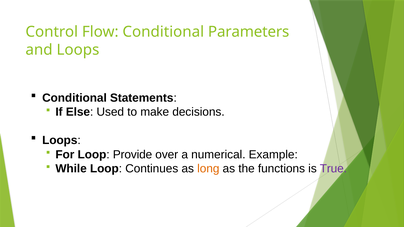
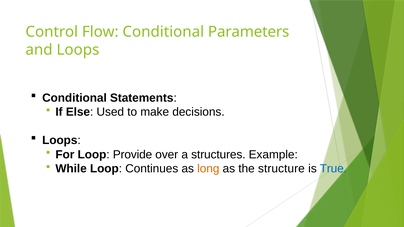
numerical: numerical -> structures
functions: functions -> structure
True colour: purple -> blue
